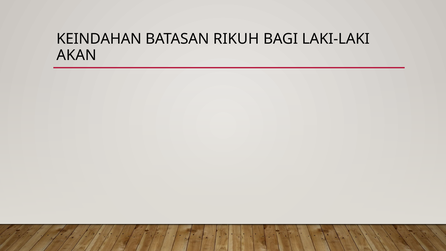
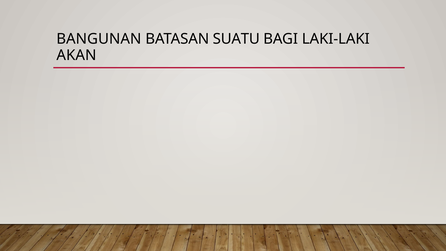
KEINDAHAN: KEINDAHAN -> BANGUNAN
RIKUH: RIKUH -> SUATU
